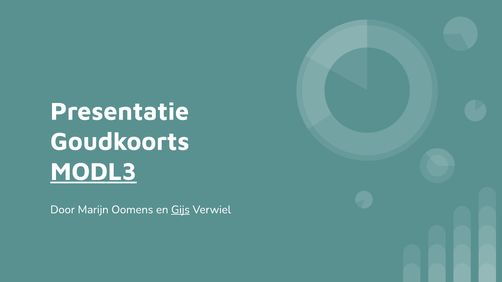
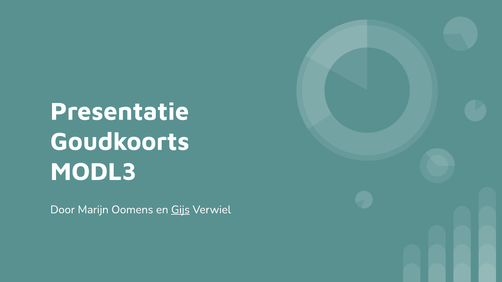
MODL3 underline: present -> none
